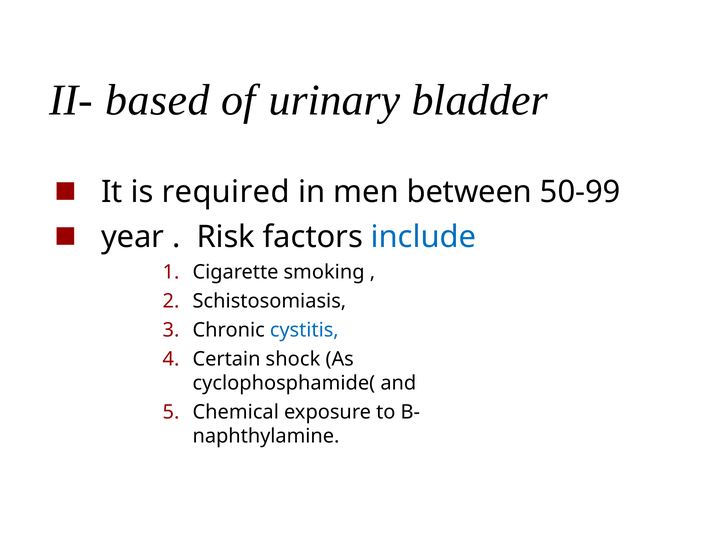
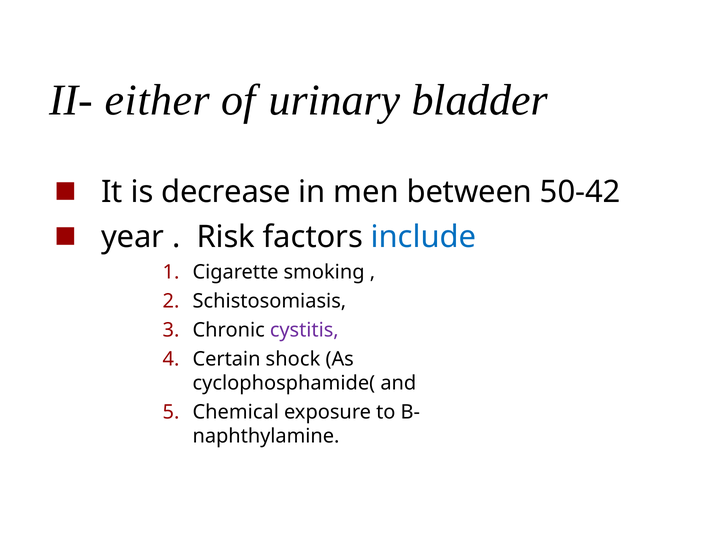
based: based -> either
required: required -> decrease
50-99: 50-99 -> 50-42
cystitis colour: blue -> purple
